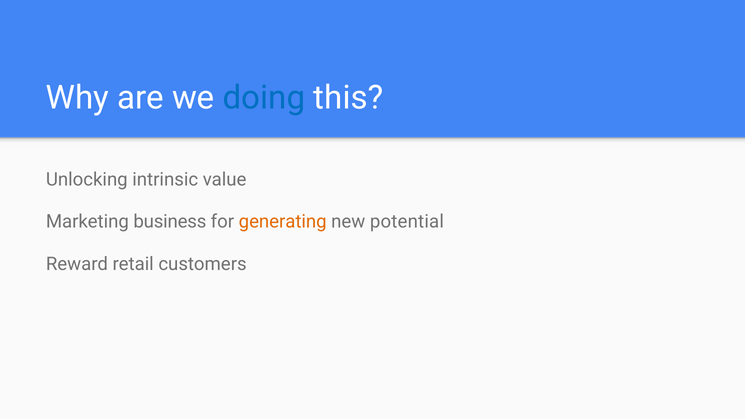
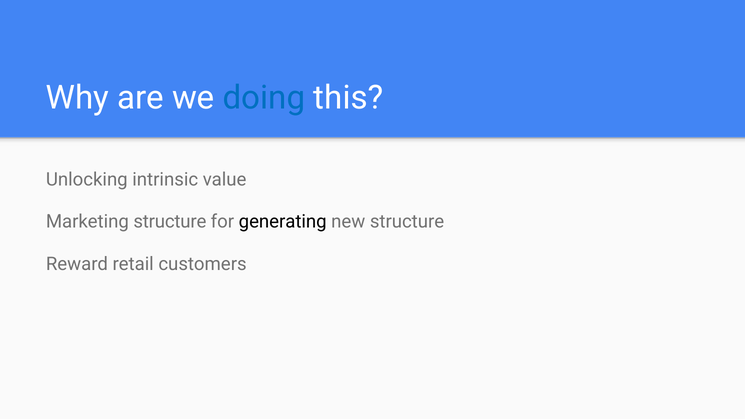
Marketing business: business -> structure
generating colour: orange -> black
new potential: potential -> structure
